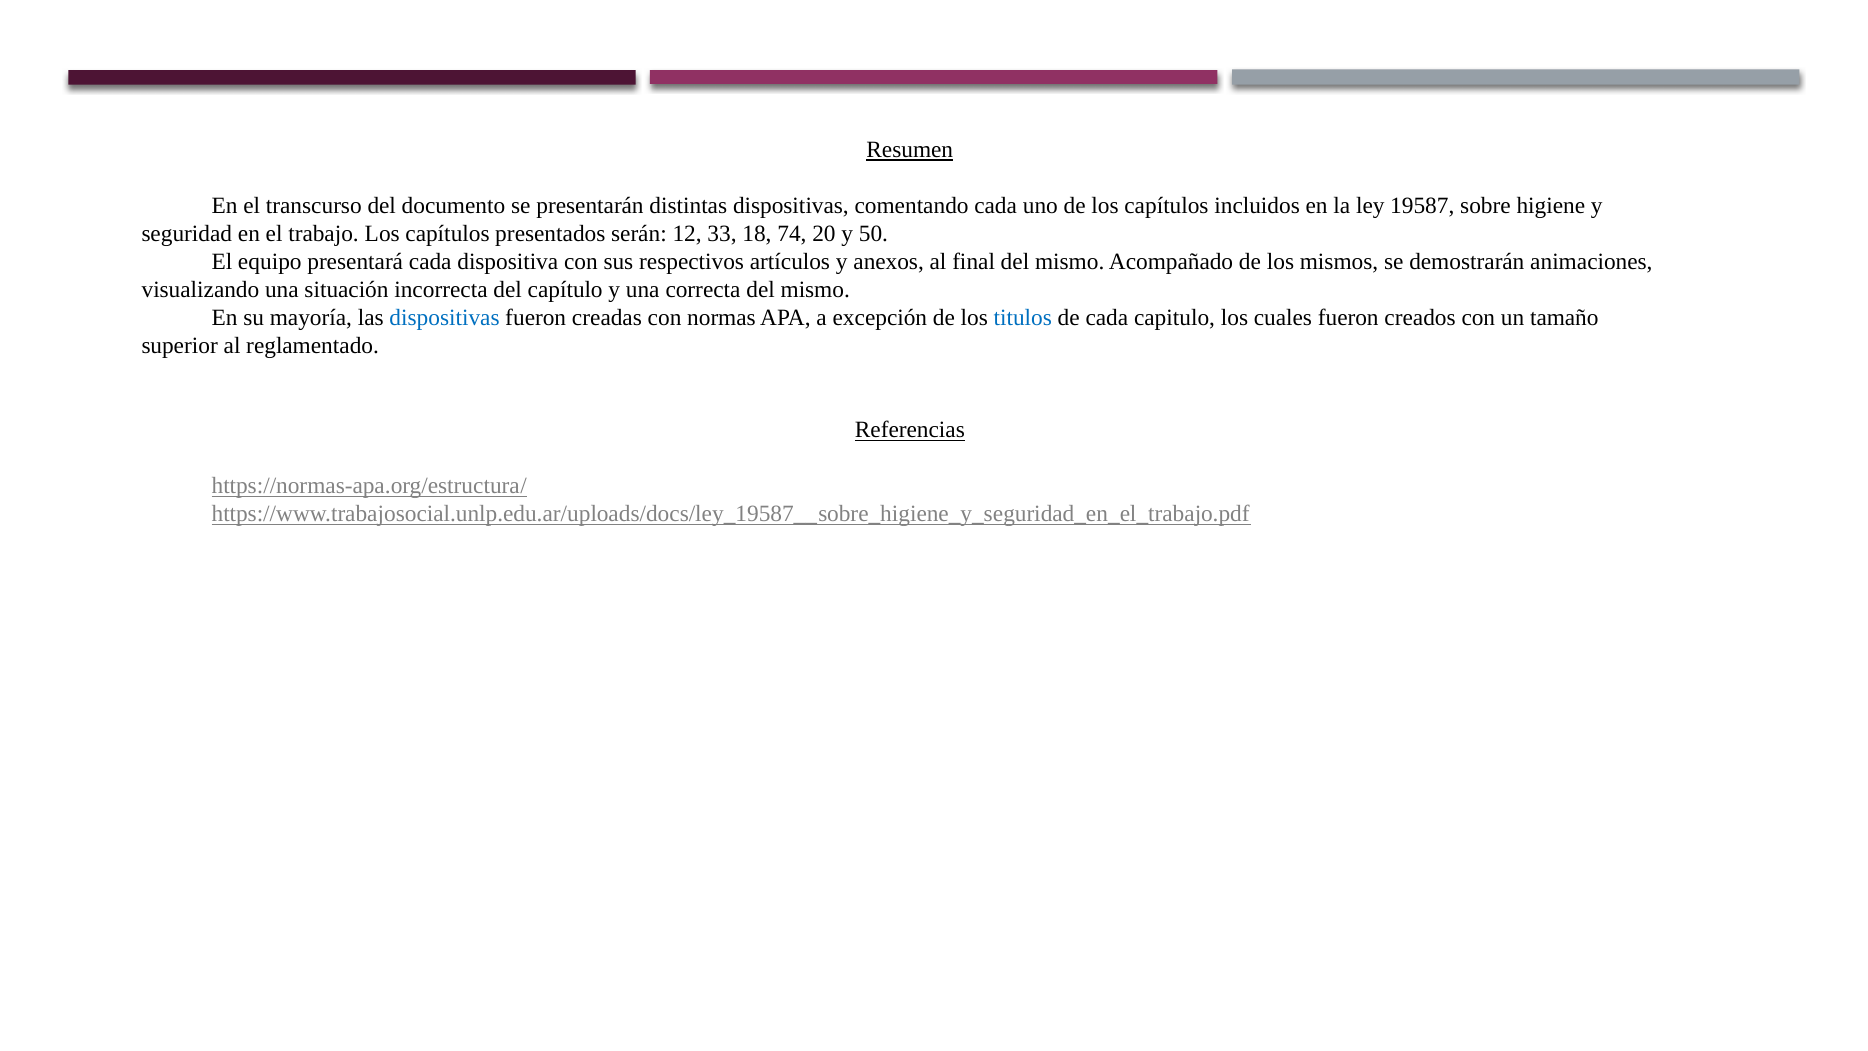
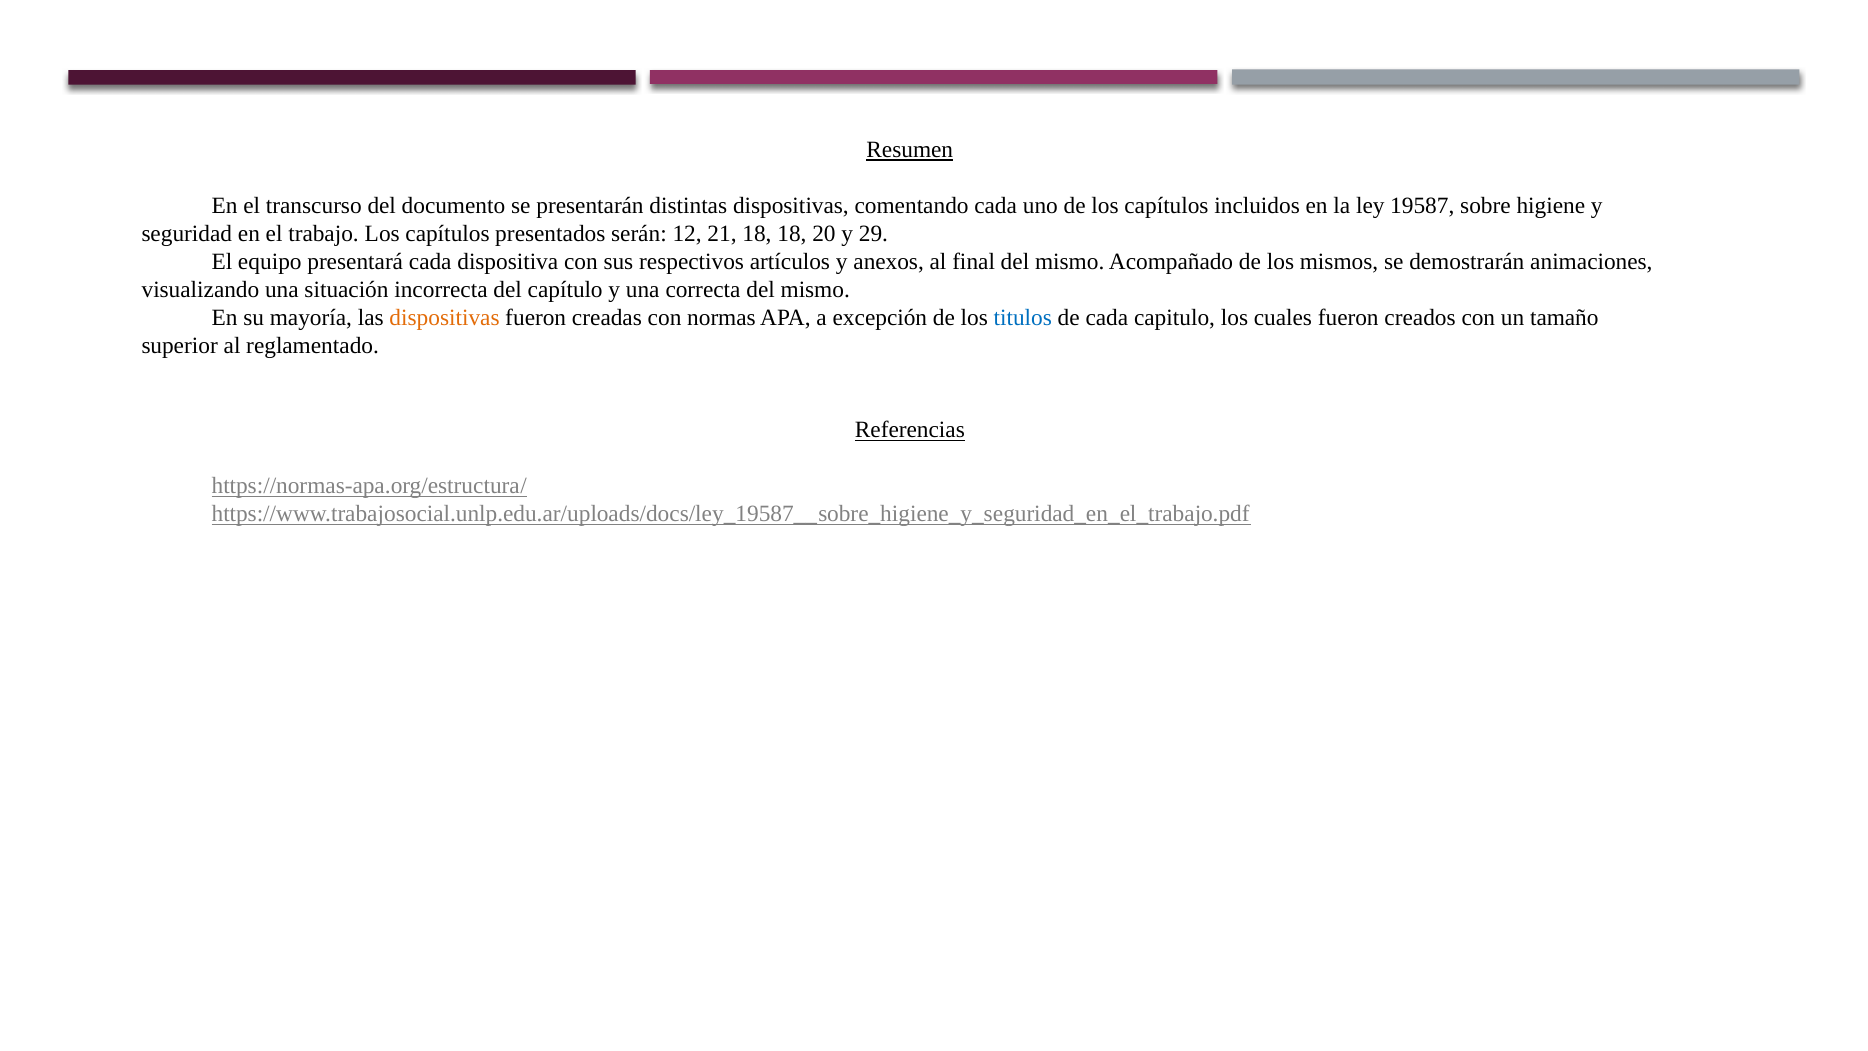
33: 33 -> 21
18 74: 74 -> 18
50: 50 -> 29
dispositivas at (445, 318) colour: blue -> orange
